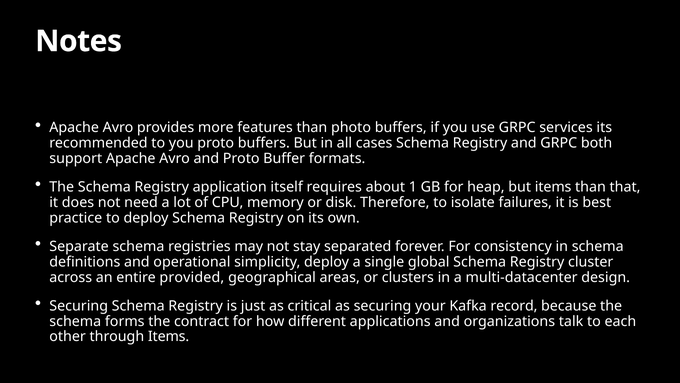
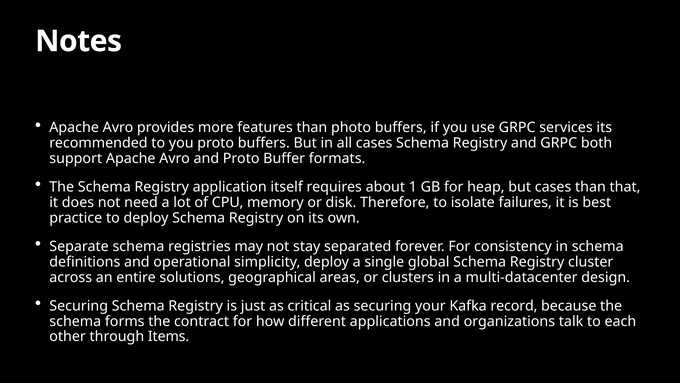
but items: items -> cases
provided: provided -> solutions
